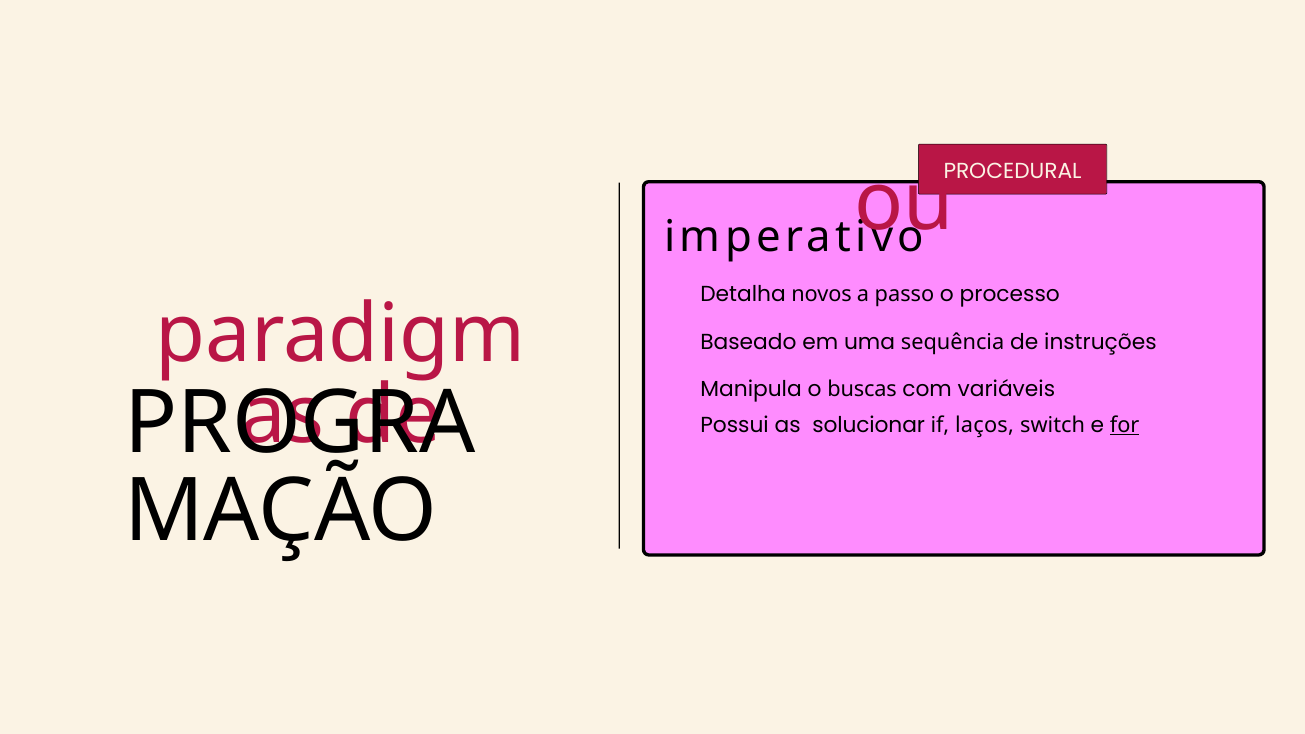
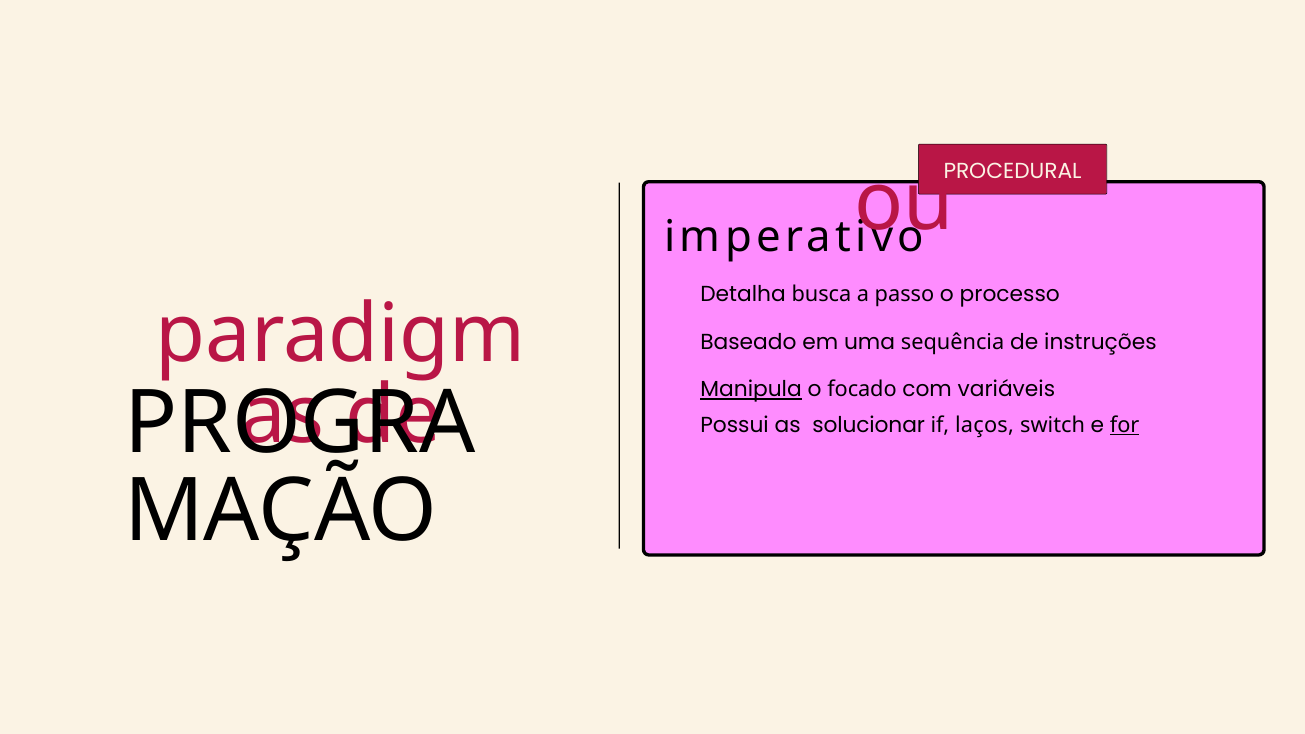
novos: novos -> busca
Manipula underline: none -> present
buscas: buscas -> focado
